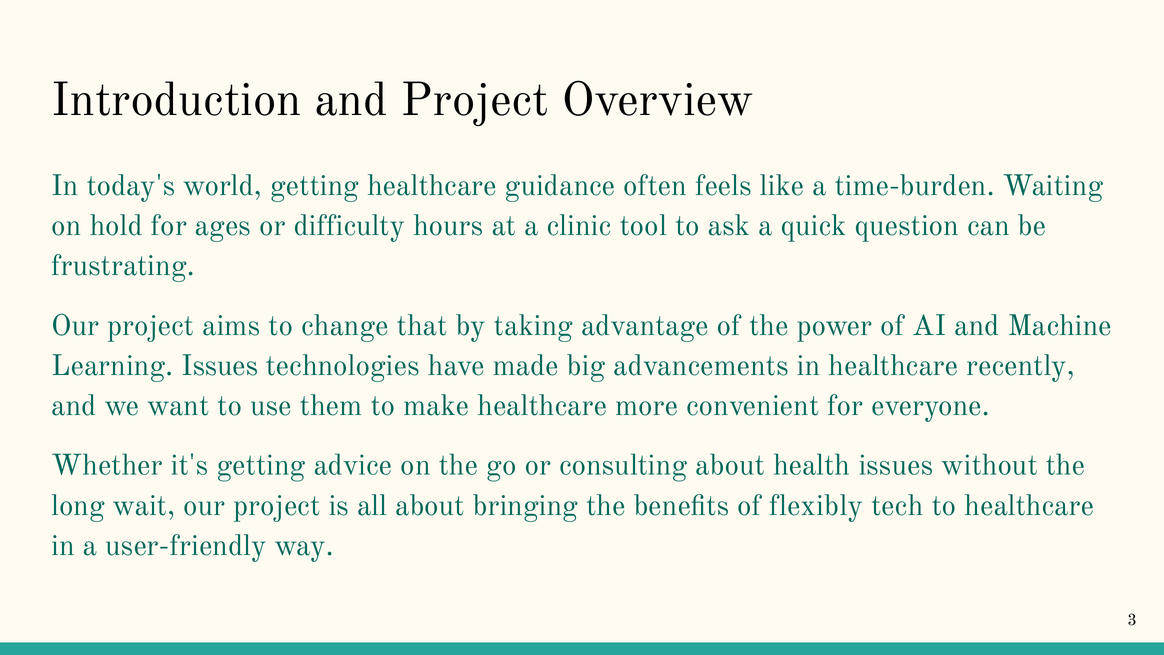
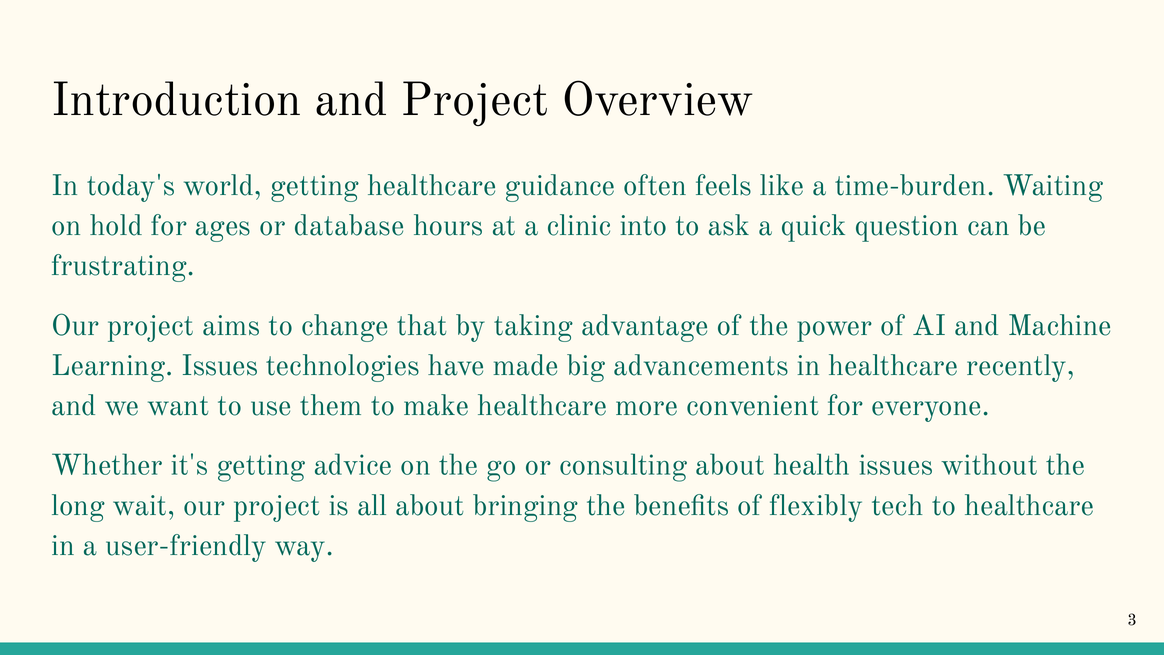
difficulty: difficulty -> database
tool: tool -> into
